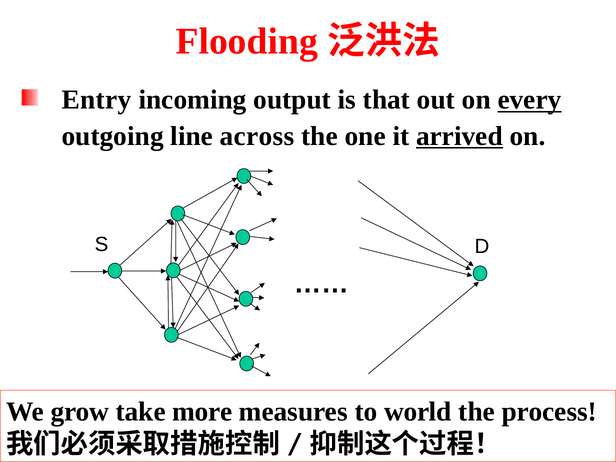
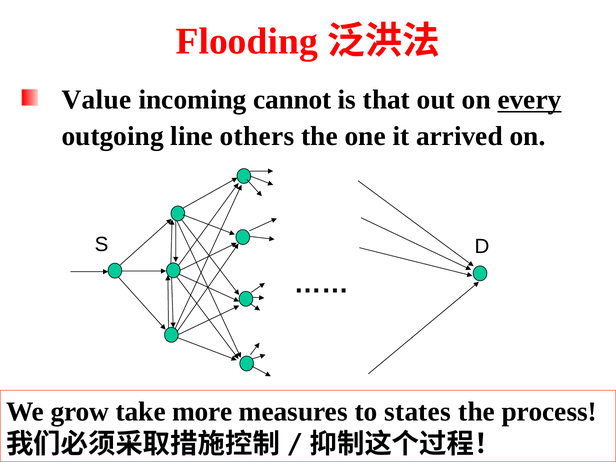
Entry: Entry -> Value
output: output -> cannot
across: across -> others
arrived underline: present -> none
world: world -> states
